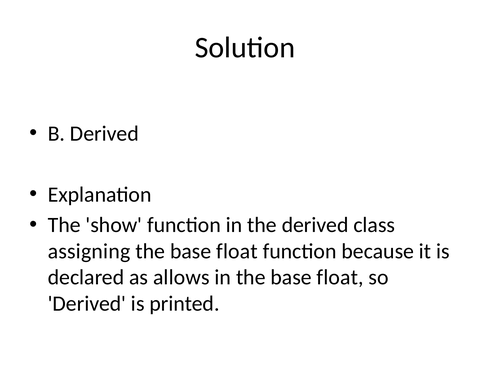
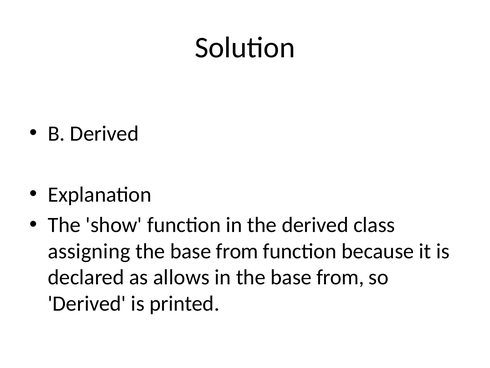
float at (237, 251): float -> from
in the base float: float -> from
